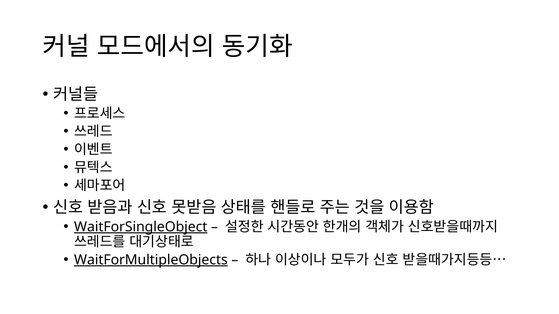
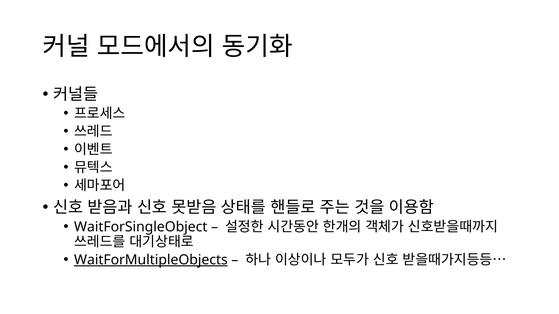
WaitForSingleObject underline: present -> none
